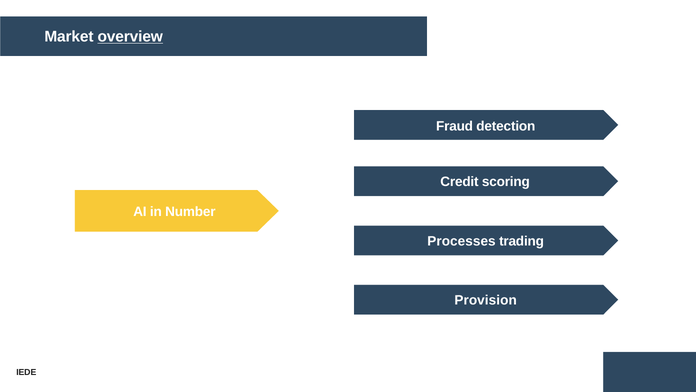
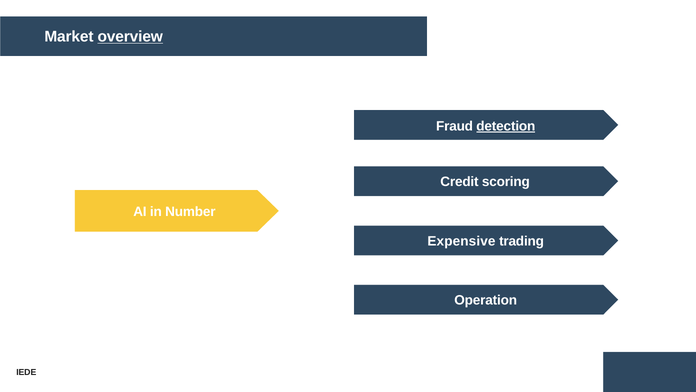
detection underline: none -> present
Processes: Processes -> Expensive
Provision: Provision -> Operation
